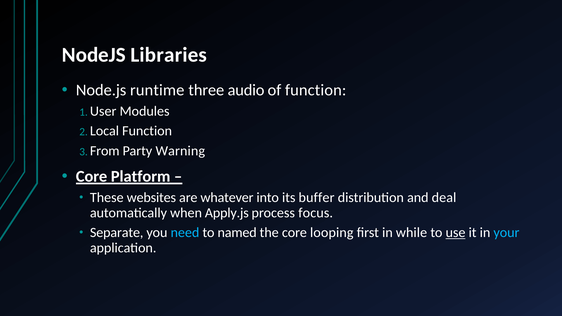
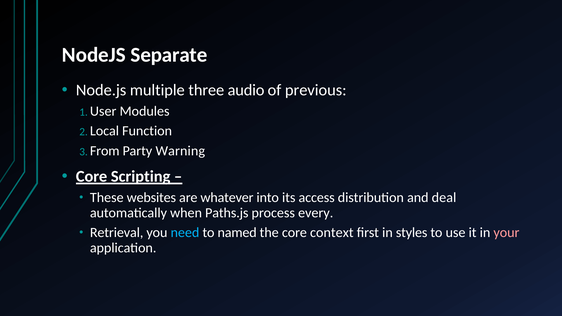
Libraries: Libraries -> Separate
runtime: runtime -> multiple
of function: function -> previous
Platform: Platform -> Scripting
buffer: buffer -> access
Apply.js: Apply.js -> Paths.js
focus: focus -> every
Separate: Separate -> Retrieval
looping: looping -> context
while: while -> styles
use underline: present -> none
your colour: light blue -> pink
